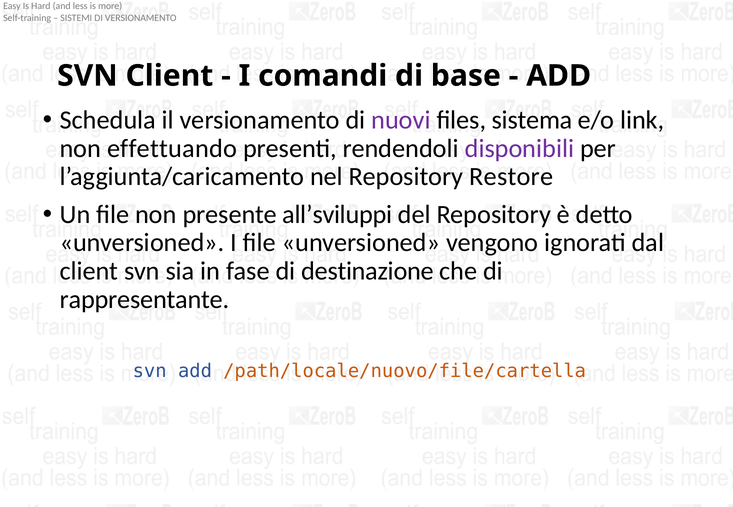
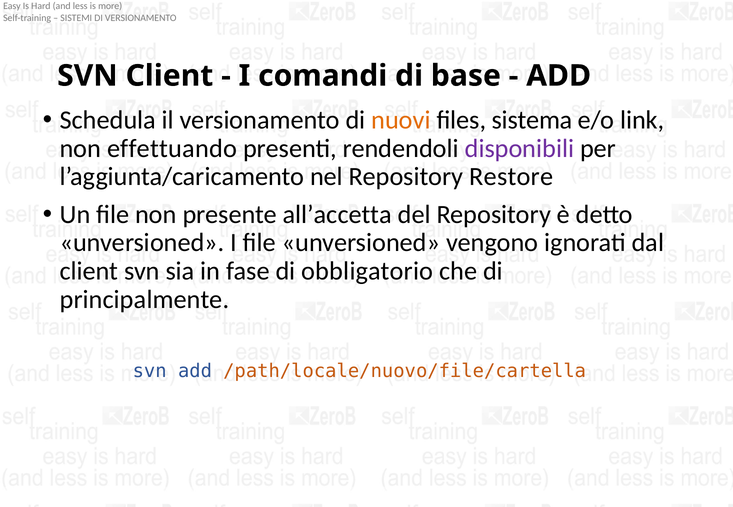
nuovi colour: purple -> orange
all’sviluppi: all’sviluppi -> all’accetta
destinazione: destinazione -> obbligatorio
rappresentante: rappresentante -> principalmente
